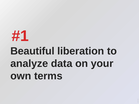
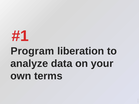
Beautiful: Beautiful -> Program
